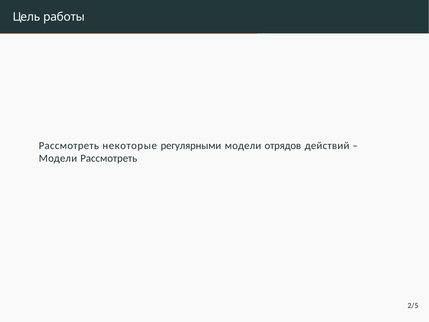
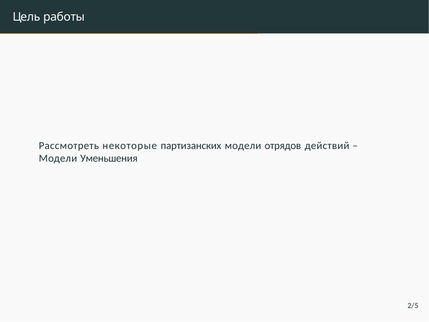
регулярными: регулярными -> партизанских
Модели Рассмотреть: Рассмотреть -> Уменьшения
